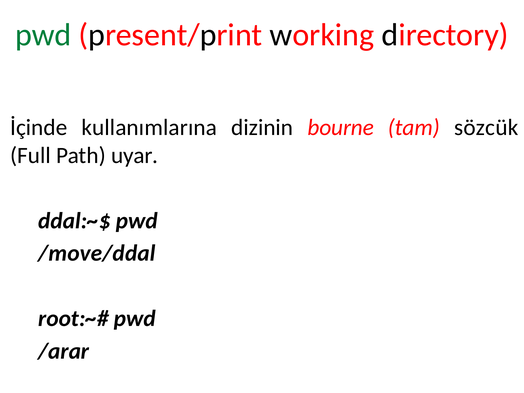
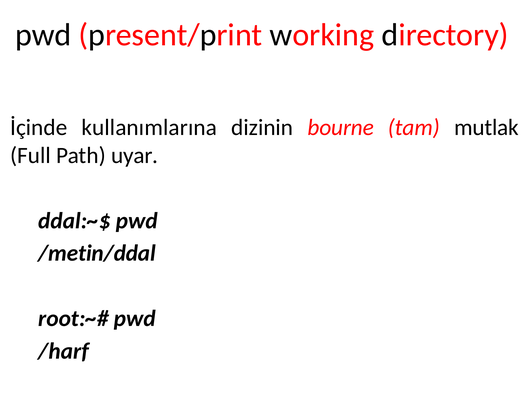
pwd at (43, 35) colour: green -> black
sözcük: sözcük -> mutlak
/move/ddal: /move/ddal -> /metin/ddal
/arar: /arar -> /harf
